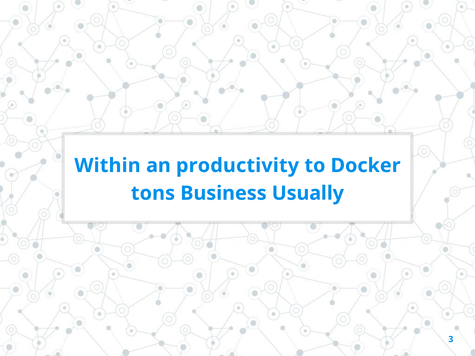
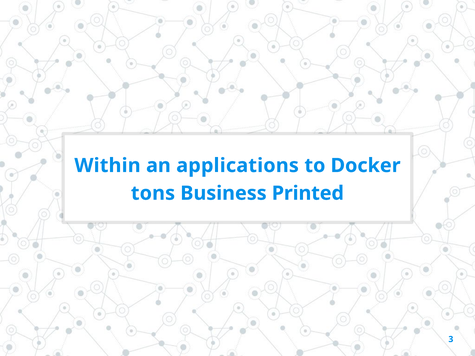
productivity: productivity -> applications
Usually: Usually -> Printed
